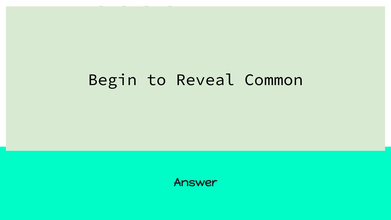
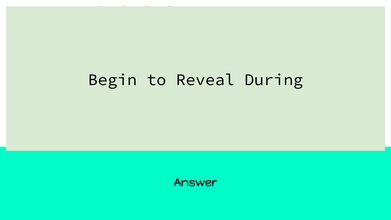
Common: Common -> During
